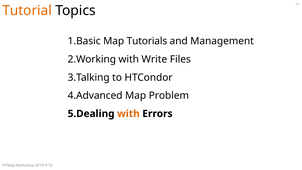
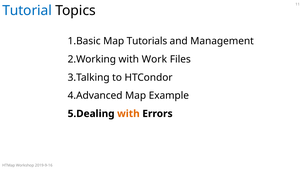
Tutorial colour: orange -> blue
Write: Write -> Work
Problem: Problem -> Example
